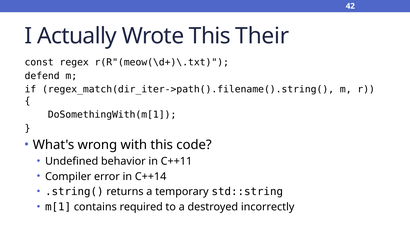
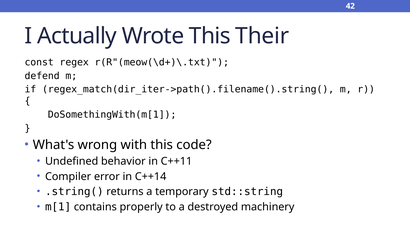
required: required -> properly
incorrectly: incorrectly -> machinery
